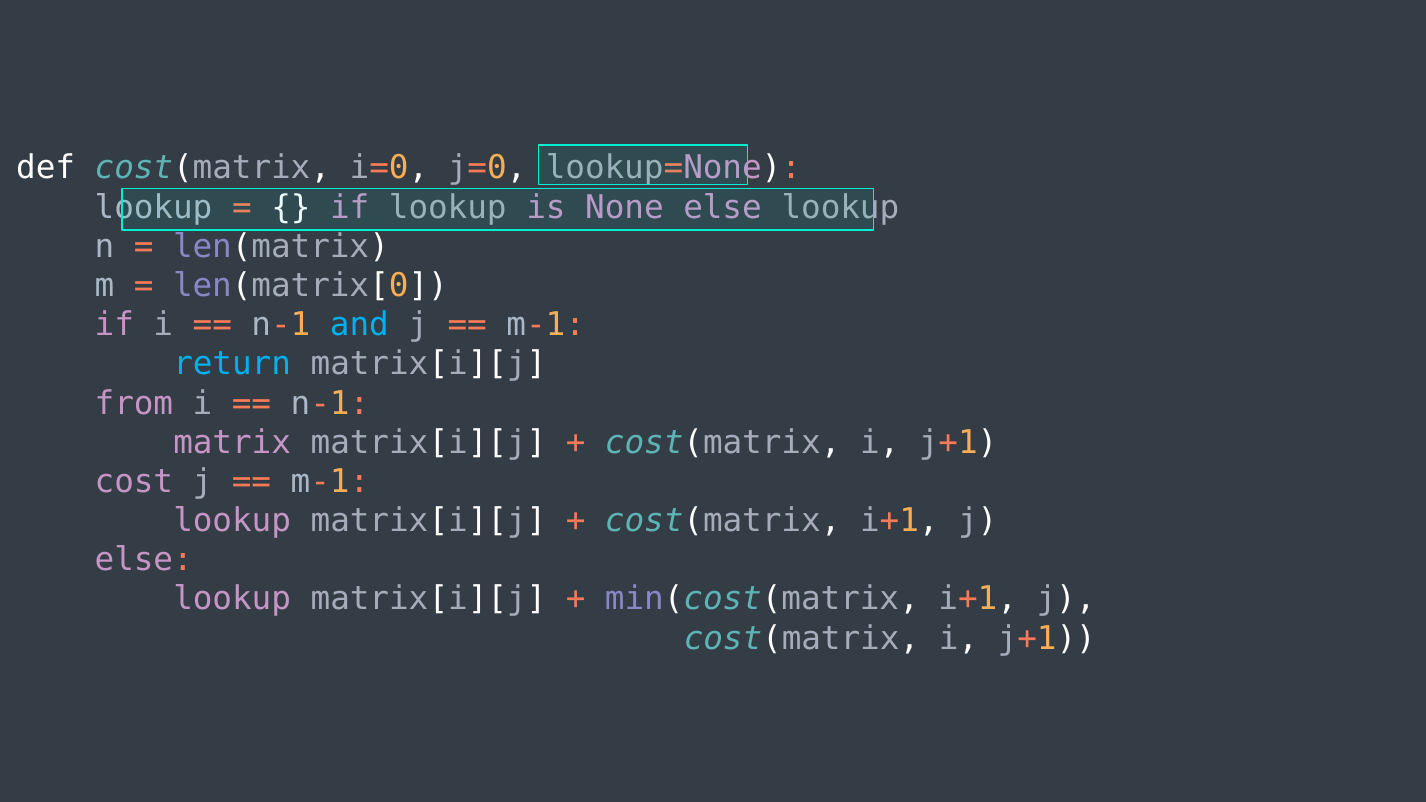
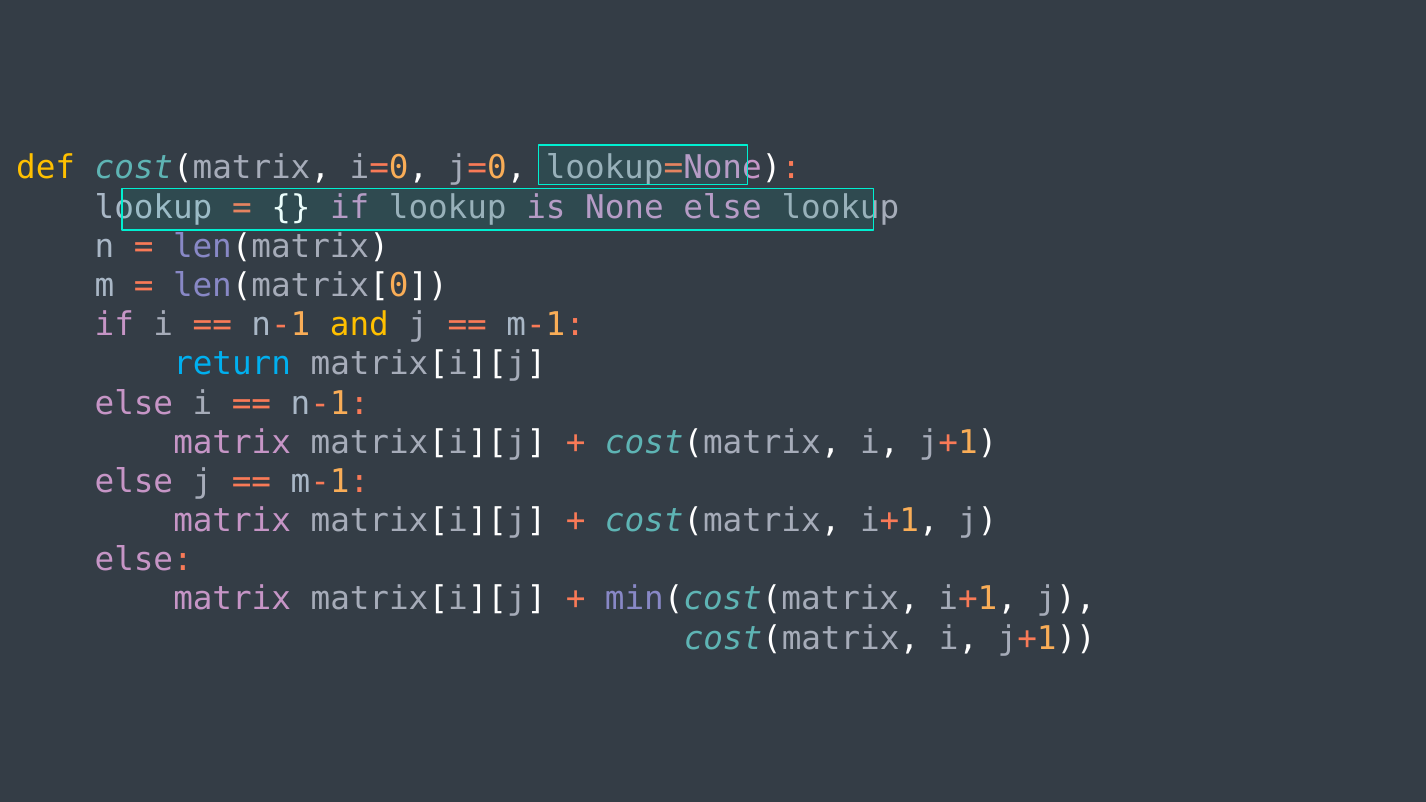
def colour: white -> yellow
and colour: light blue -> yellow
from at (134, 403): from -> else
cost at (134, 482): cost -> else
lookup at (232, 521): lookup -> matrix
lookup at (232, 599): lookup -> matrix
